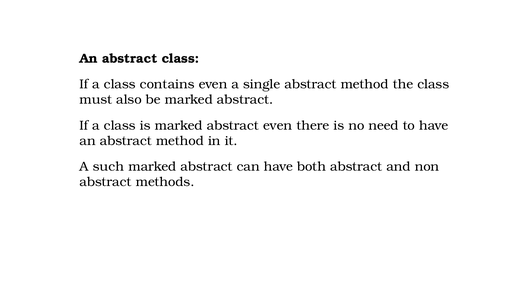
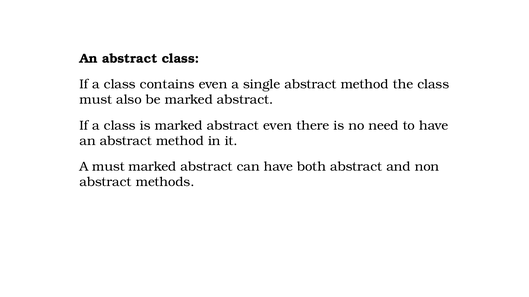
A such: such -> must
